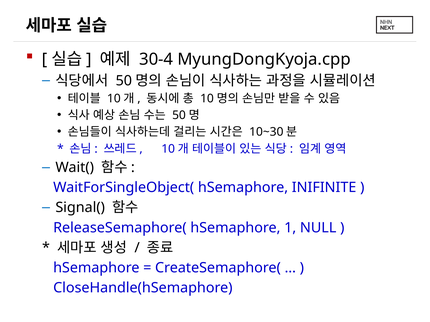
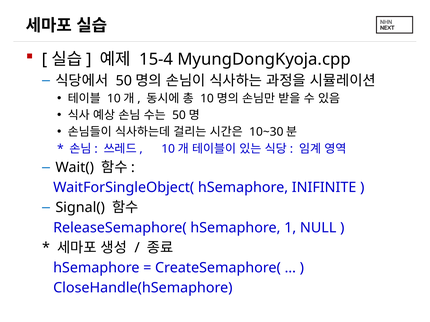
30-4: 30-4 -> 15-4
